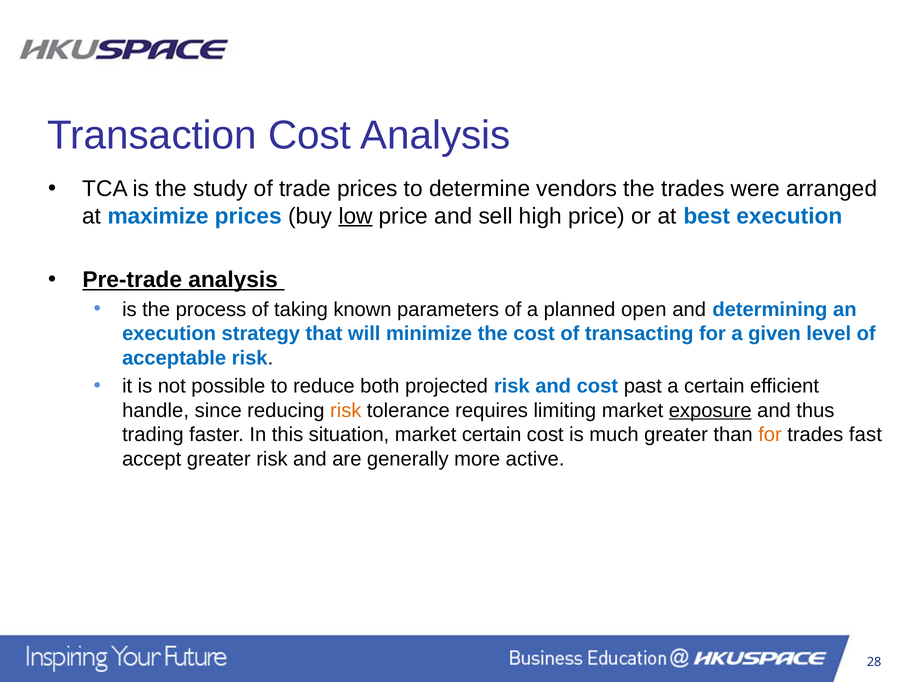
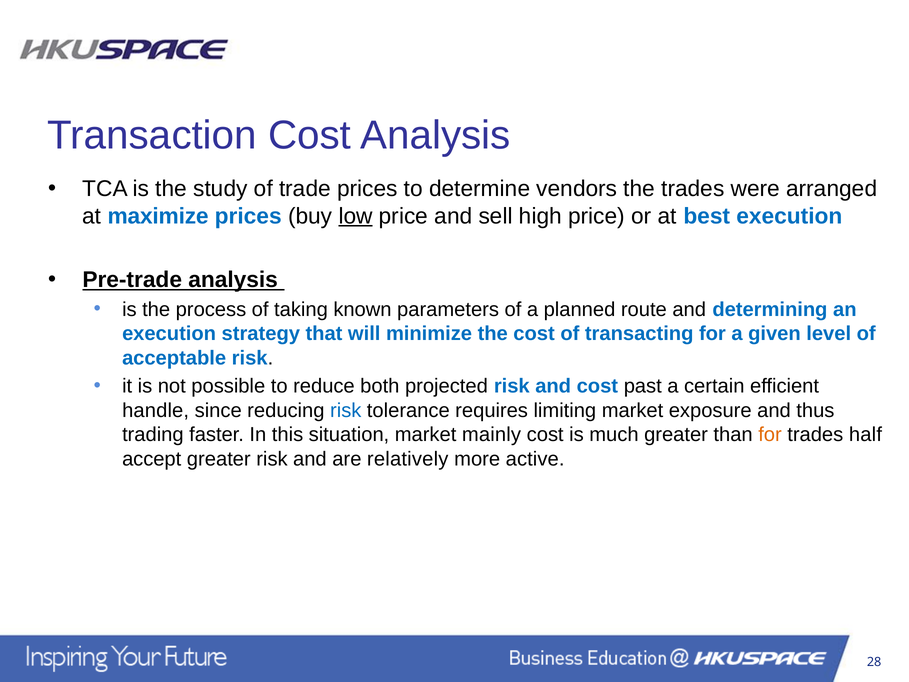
open: open -> route
risk at (346, 410) colour: orange -> blue
exposure underline: present -> none
market certain: certain -> mainly
fast: fast -> half
generally: generally -> relatively
